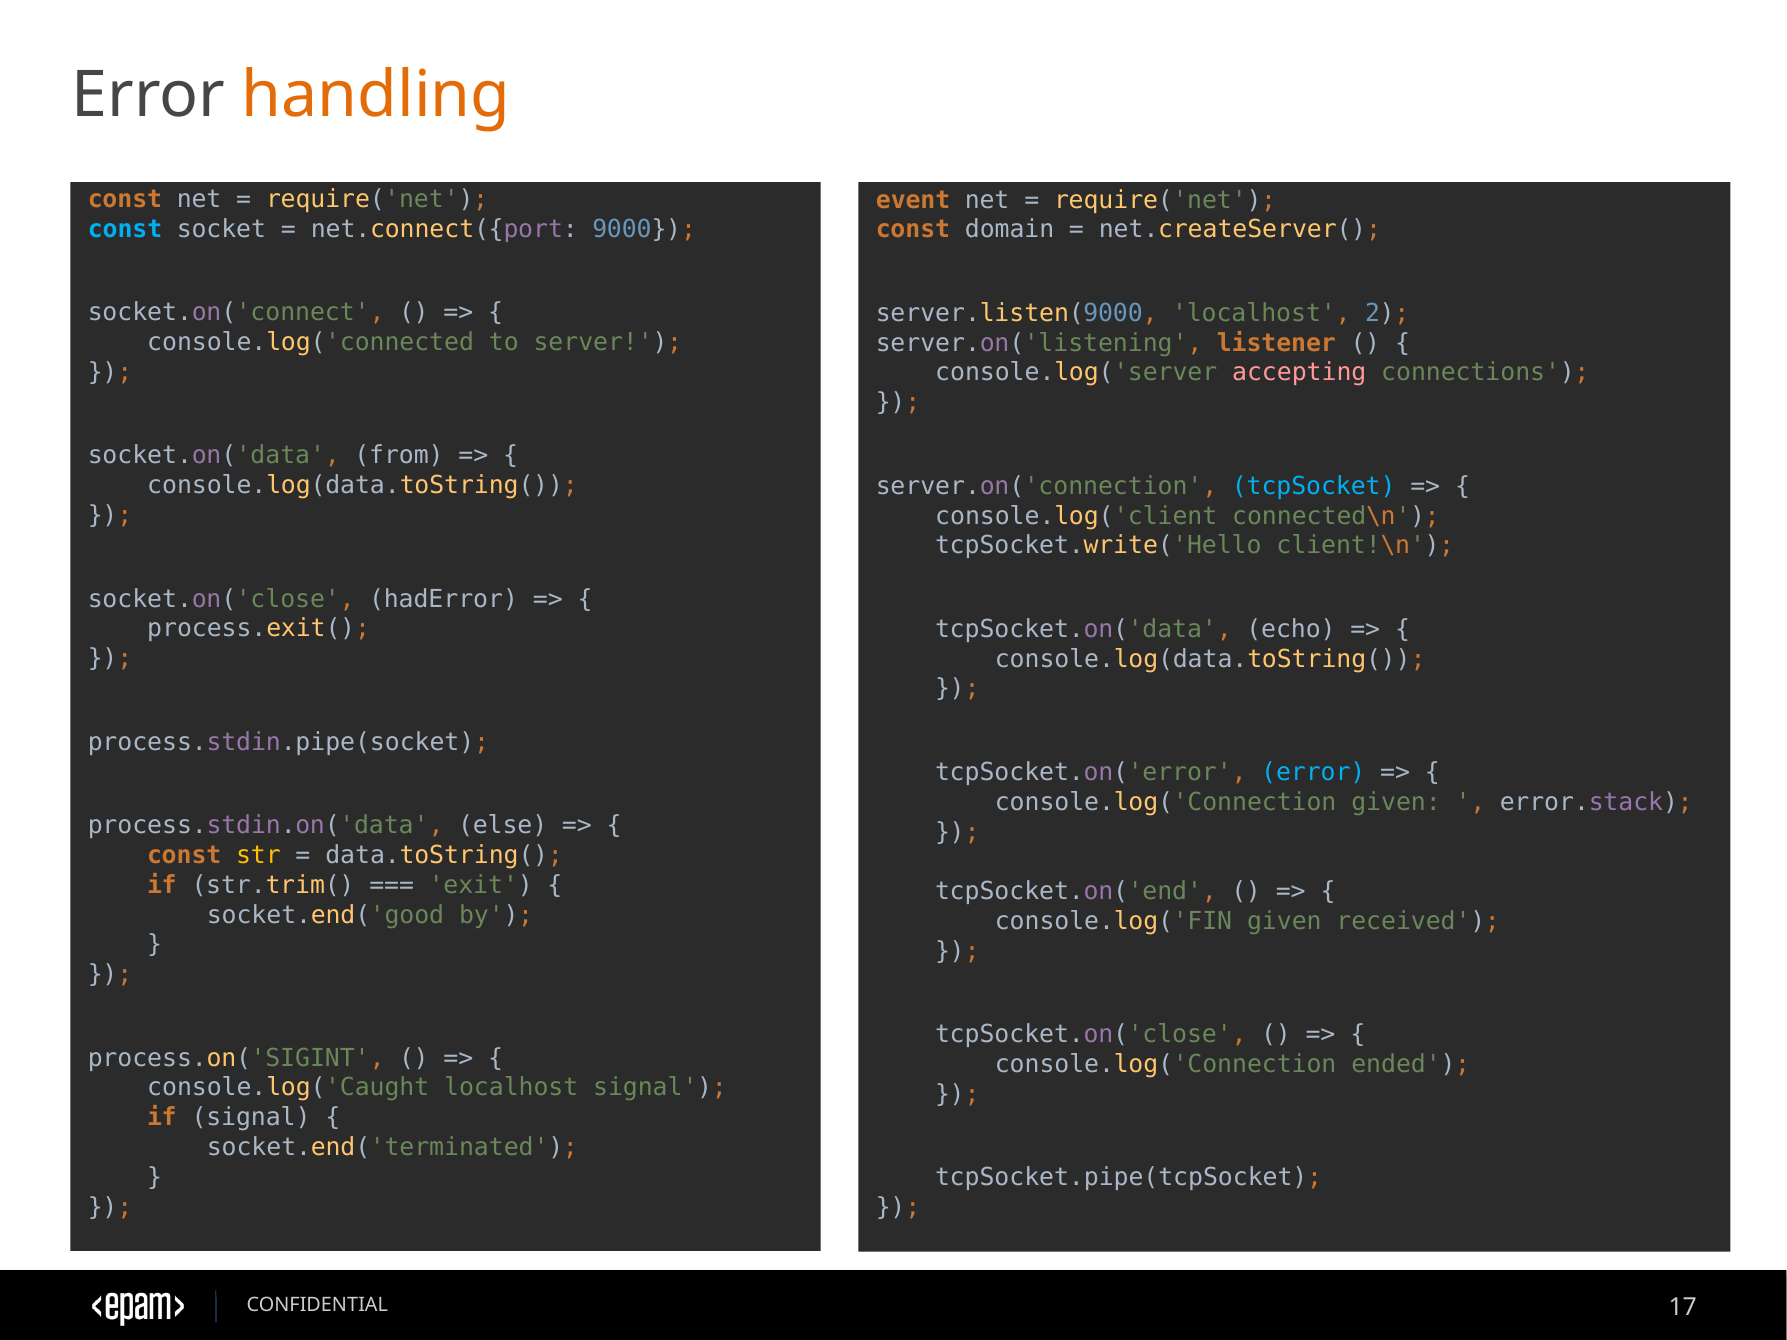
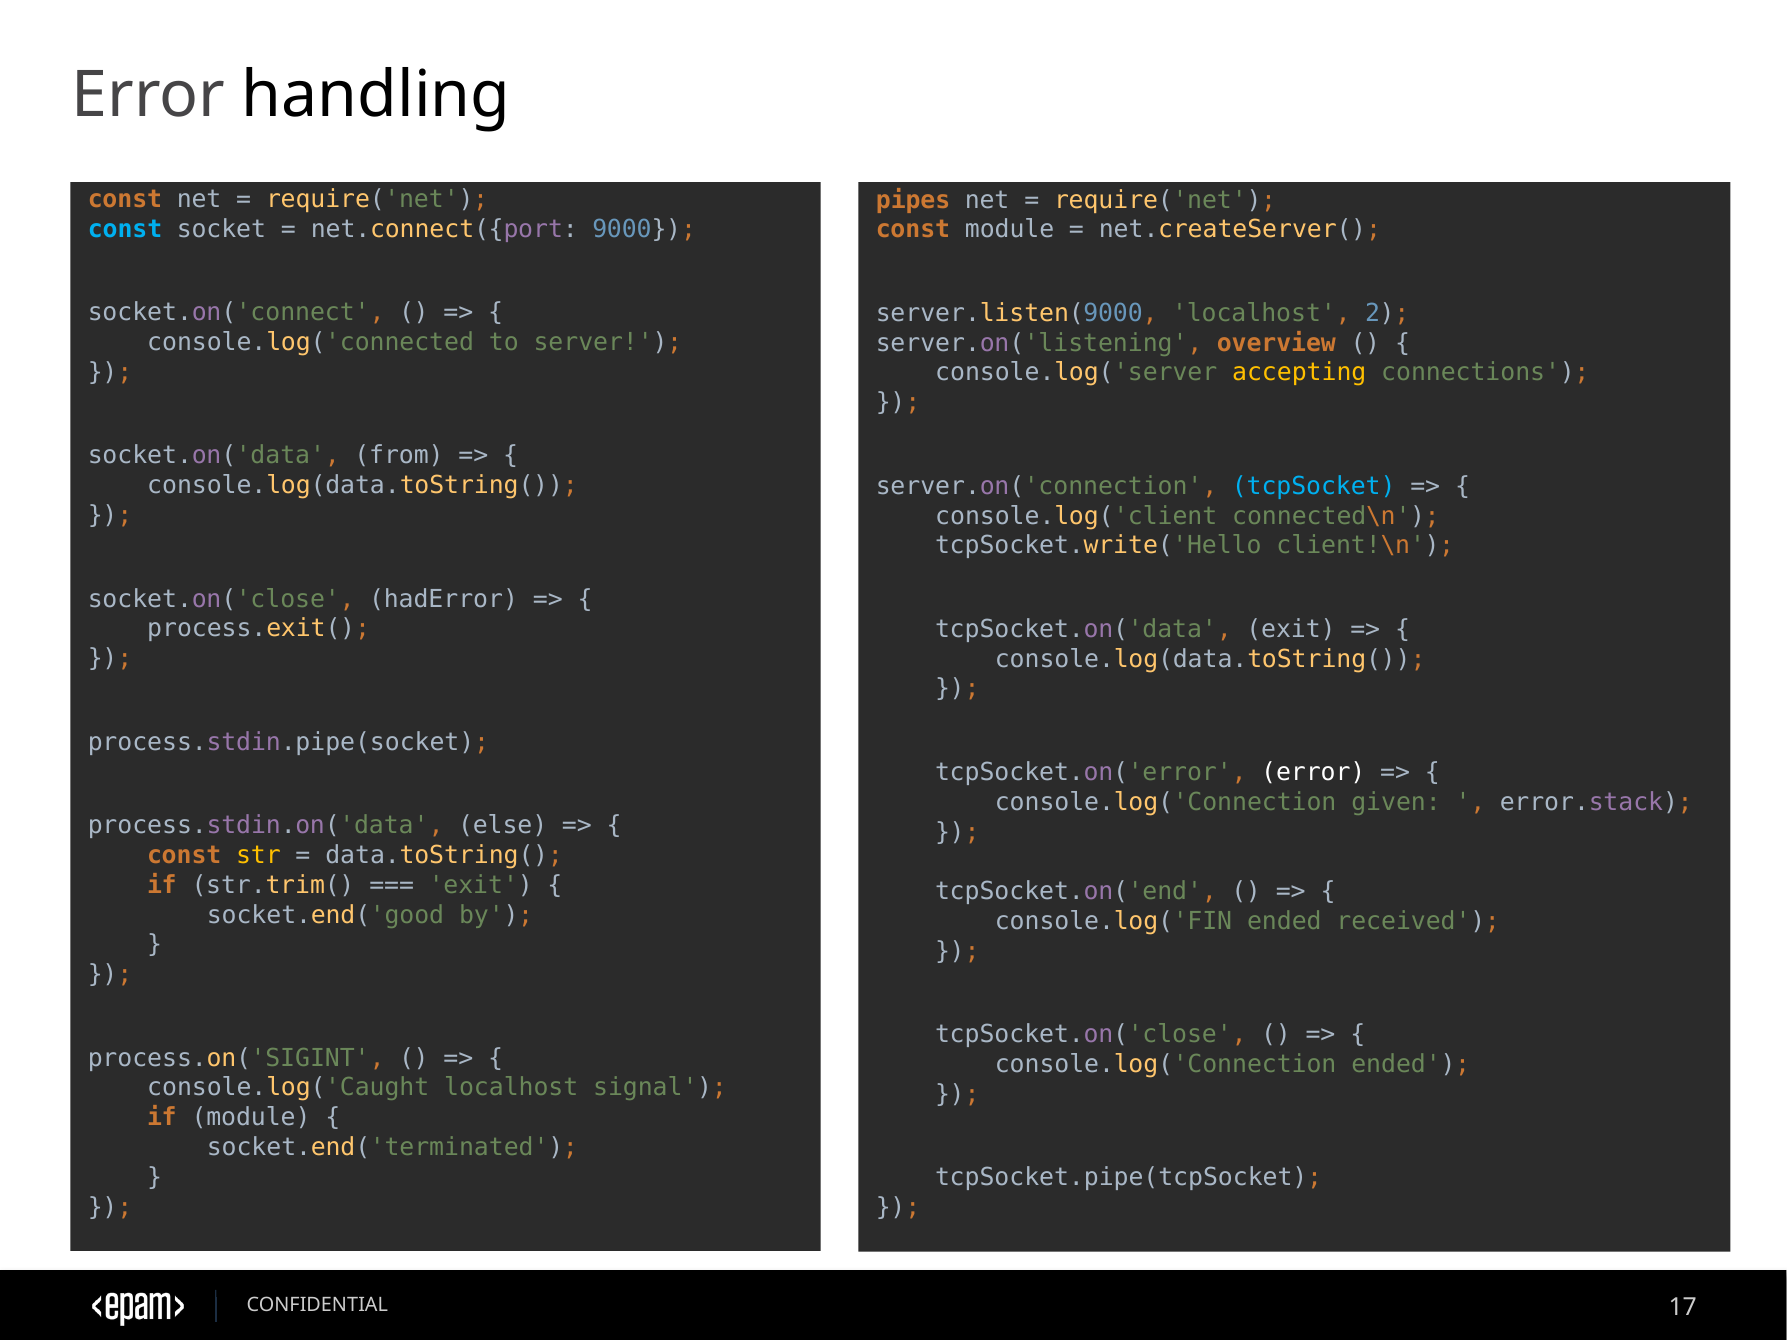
handling colour: orange -> black
event: event -> pipes
const domain: domain -> module
listener: listener -> overview
accepting colour: pink -> yellow
tcpSocket.on('data echo: echo -> exit
error at (1313, 772) colour: light blue -> white
console.log('FIN given: given -> ended
if signal: signal -> module
